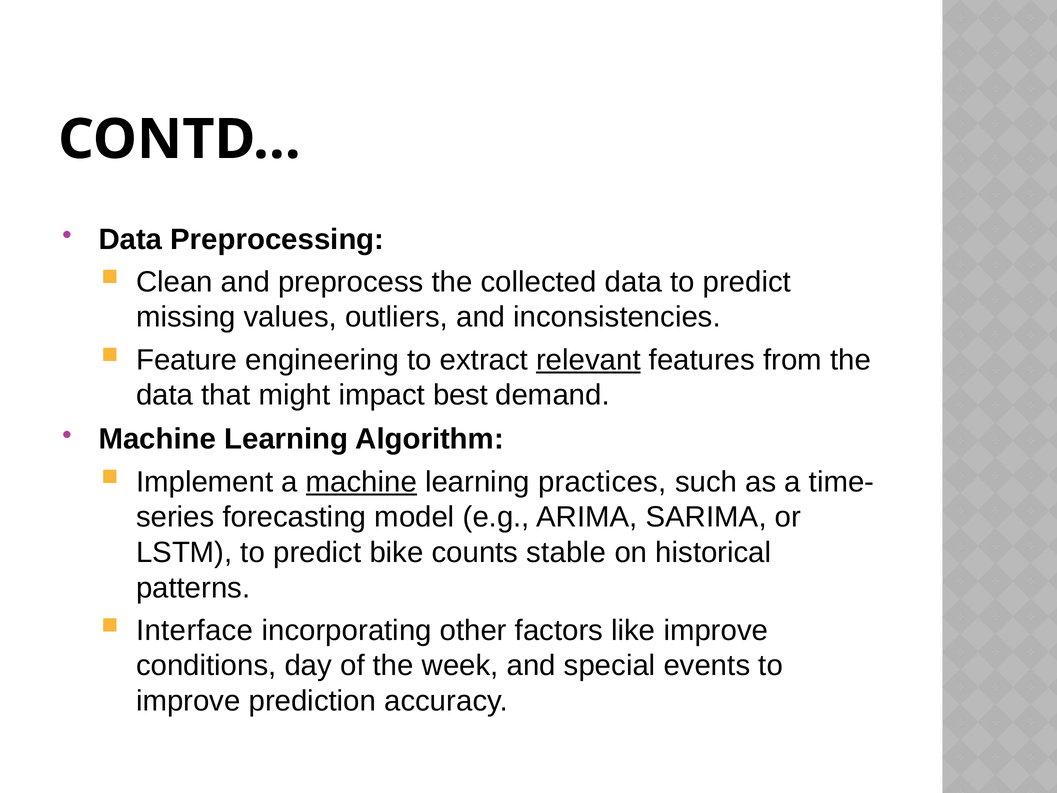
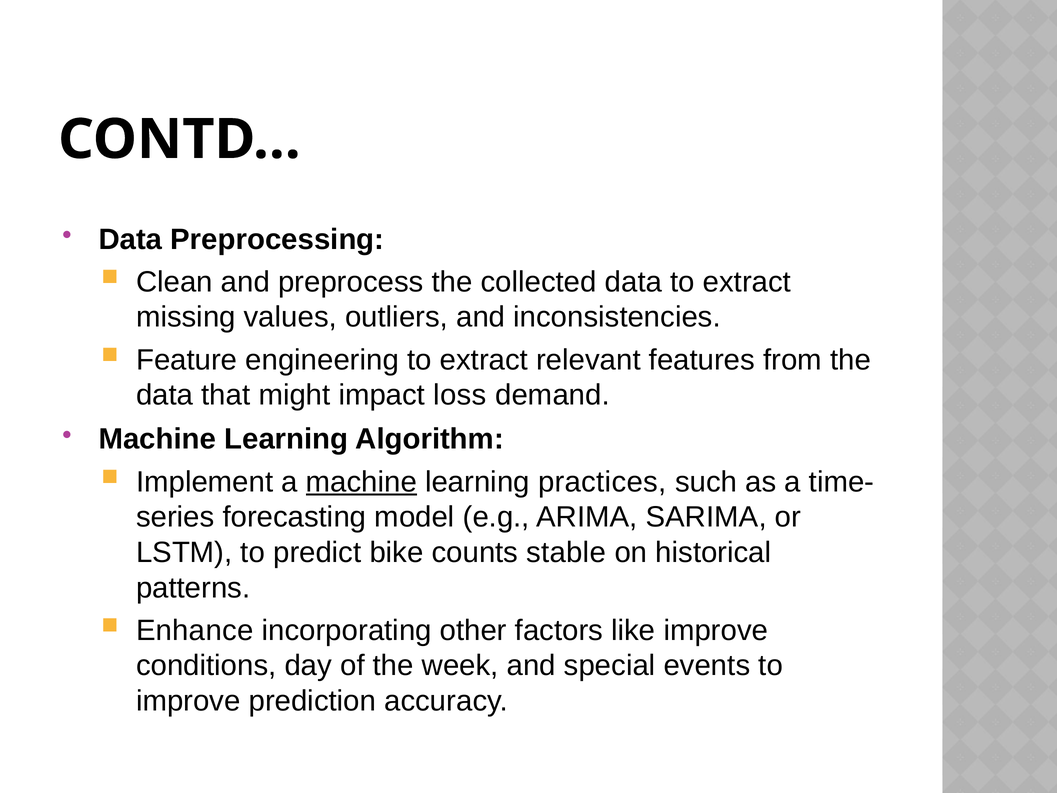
data to predict: predict -> extract
relevant underline: present -> none
best: best -> loss
Interface: Interface -> Enhance
